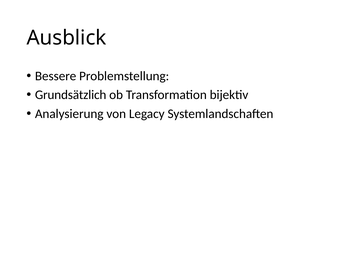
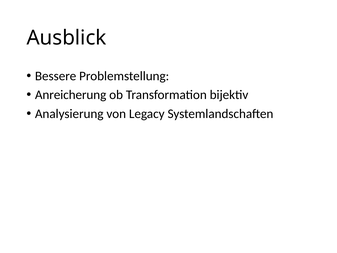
Grundsätzlich: Grundsätzlich -> Anreicherung
